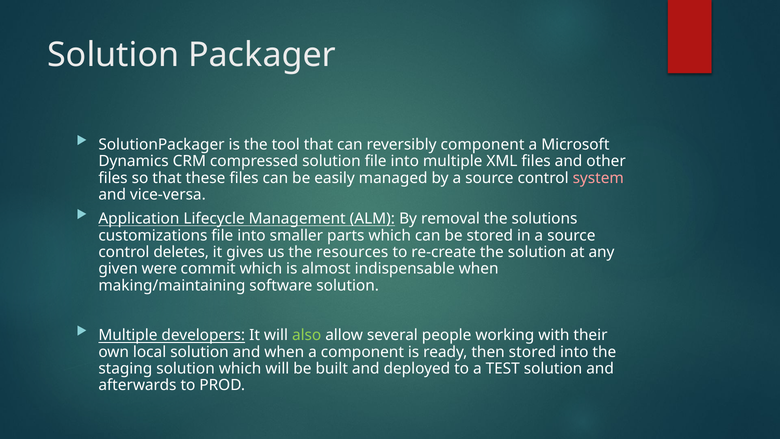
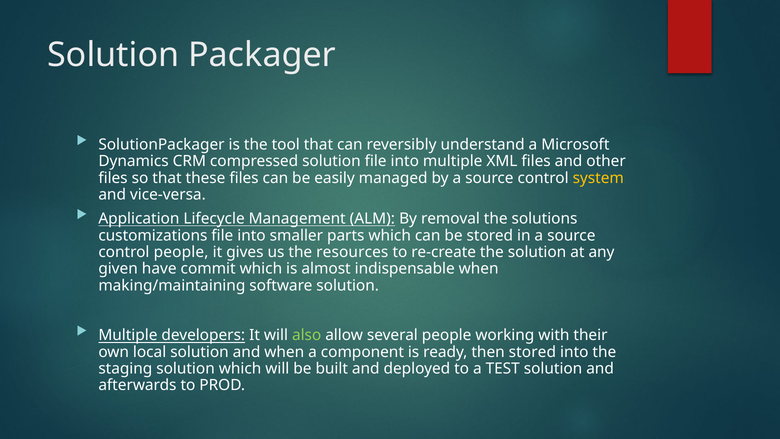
reversibly component: component -> understand
system colour: pink -> yellow
control deletes: deletes -> people
were: were -> have
